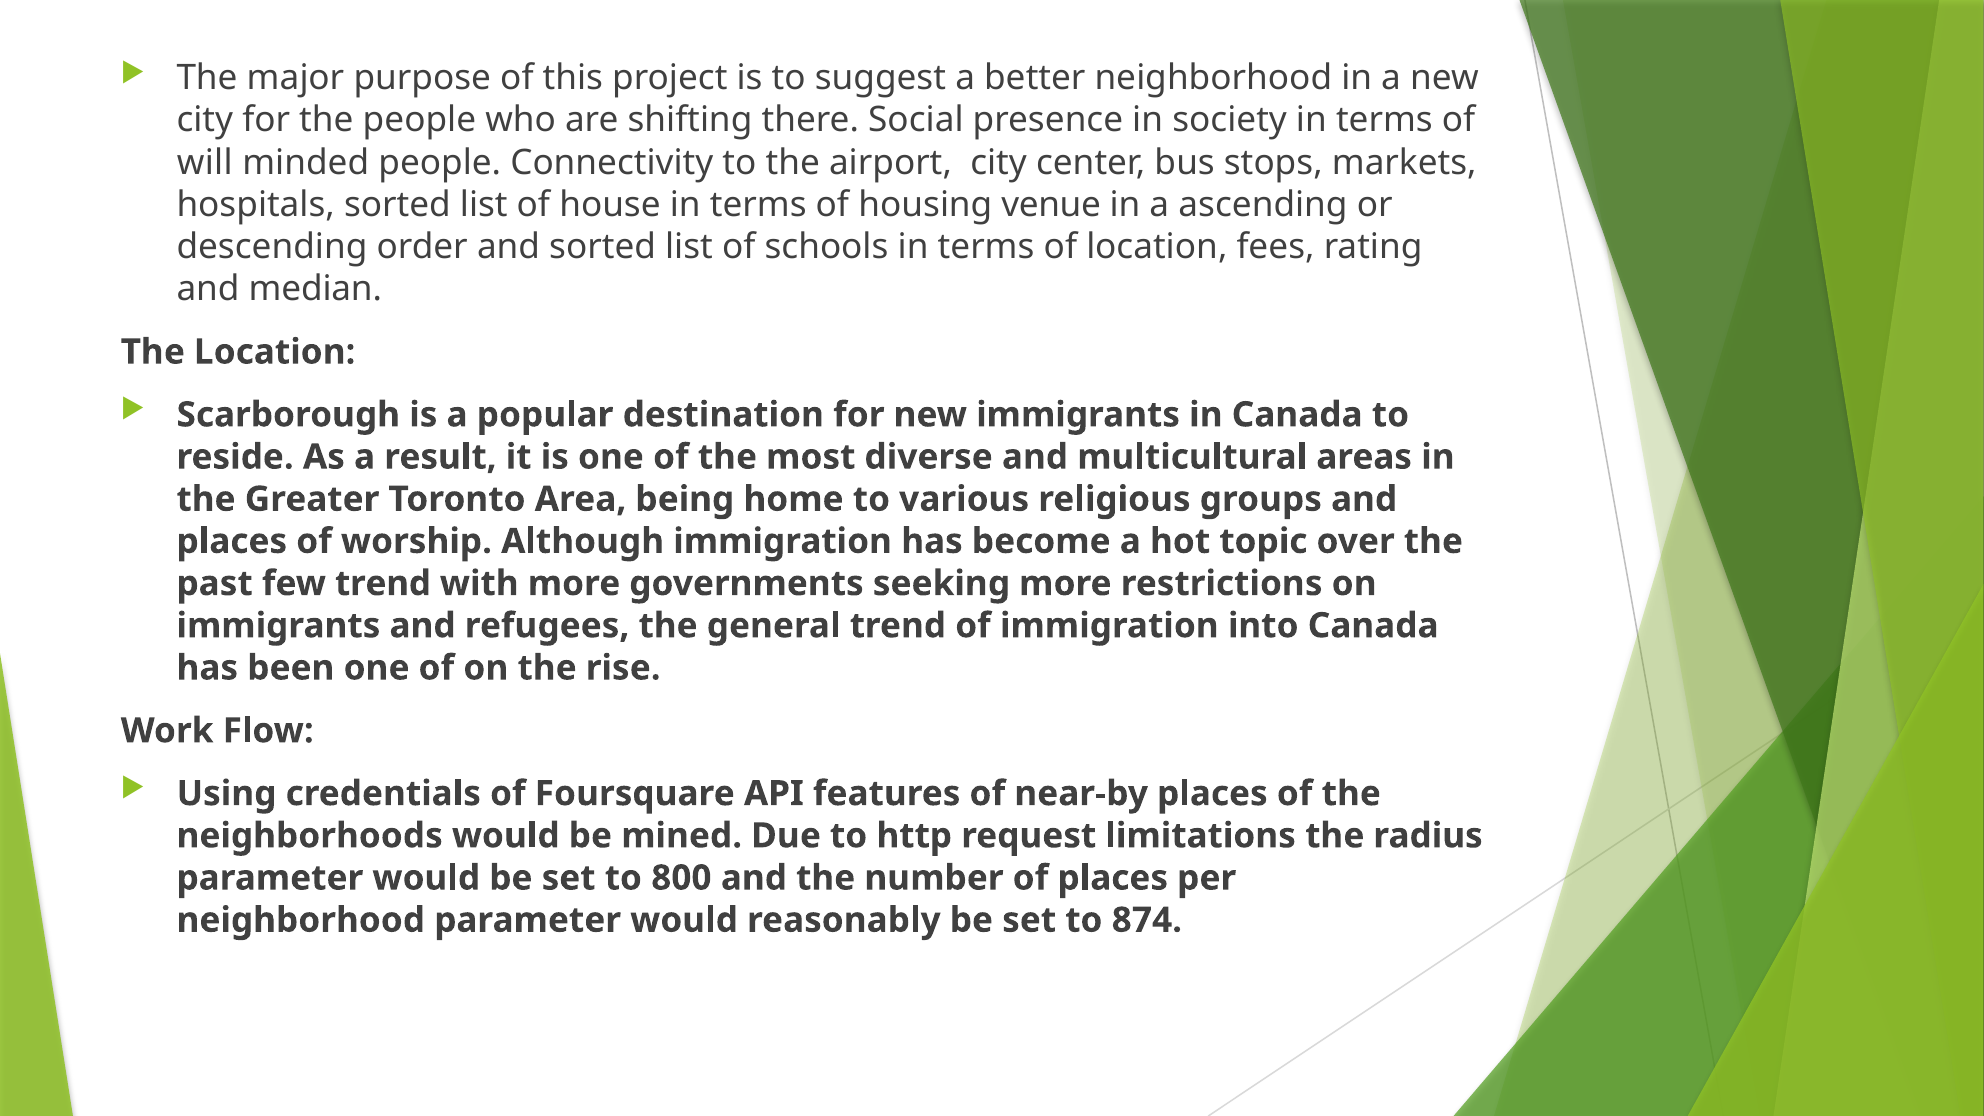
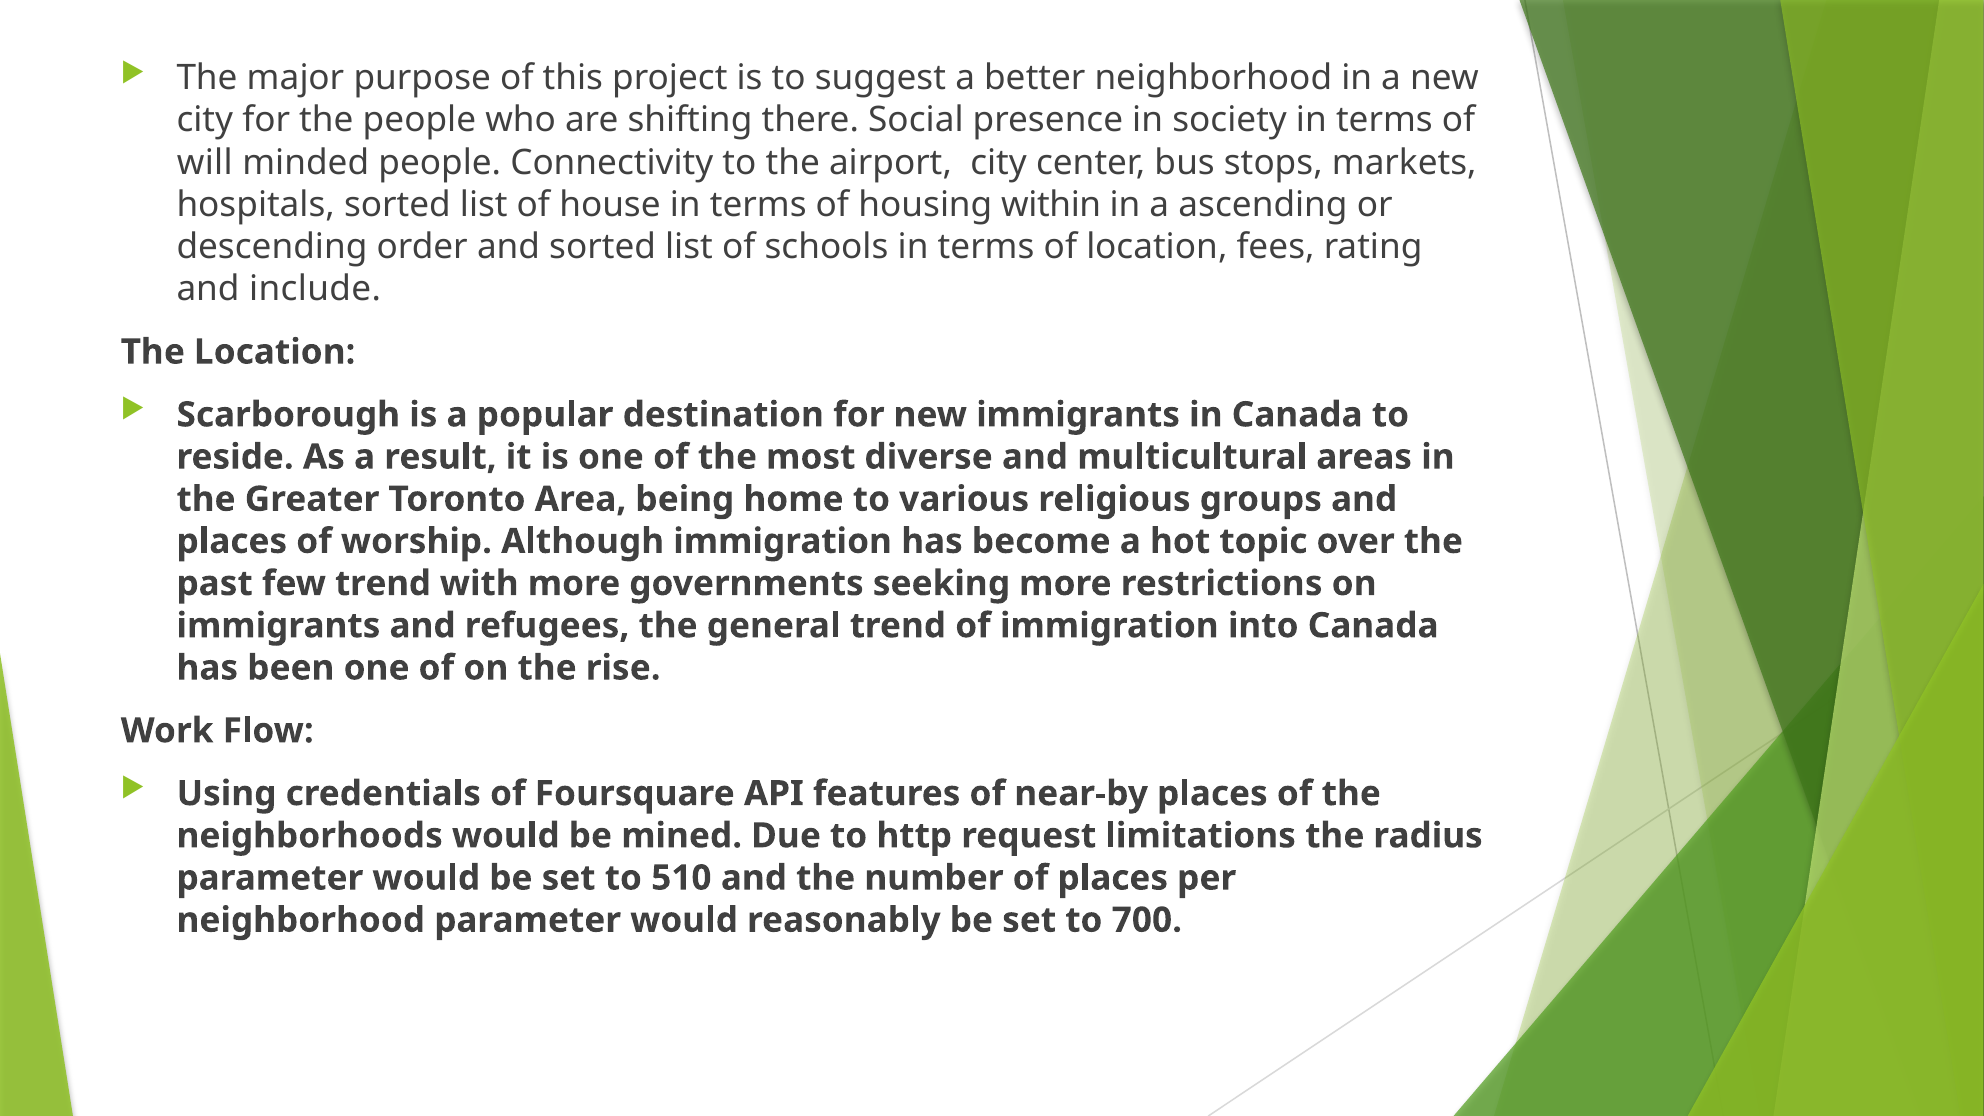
venue: venue -> within
median: median -> include
800: 800 -> 510
874: 874 -> 700
